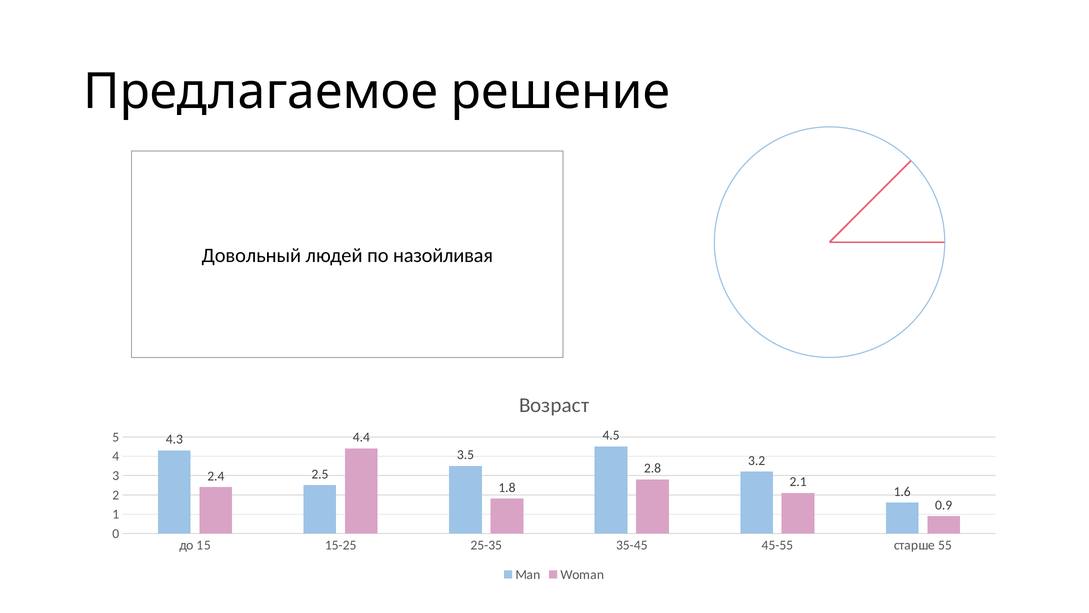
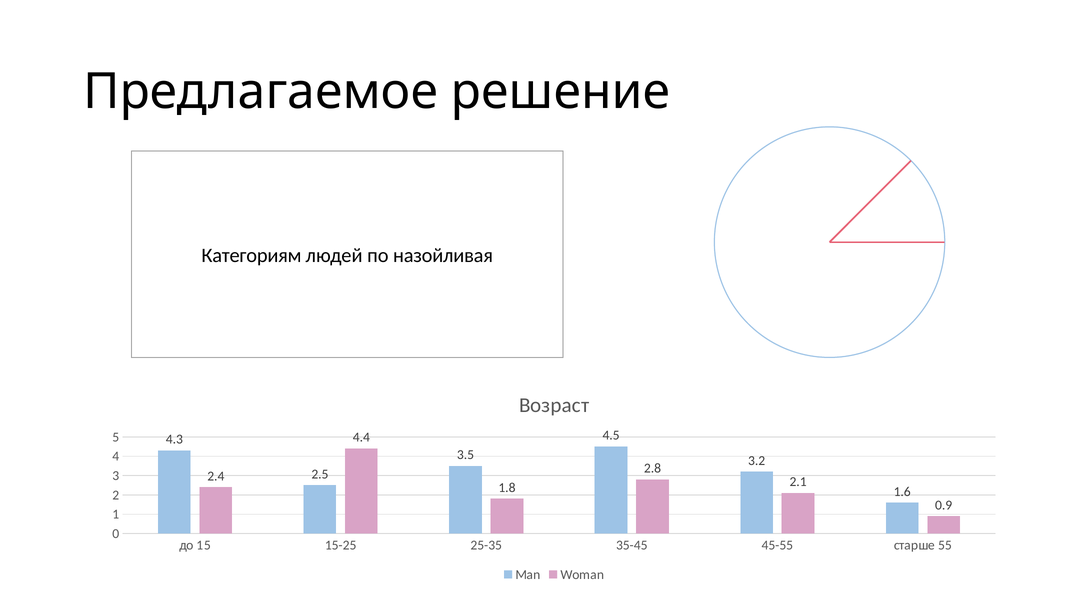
Довольный: Довольный -> Категориям
